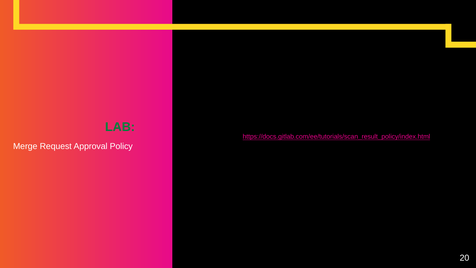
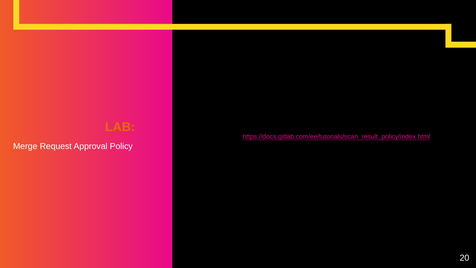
LAB colour: green -> orange
